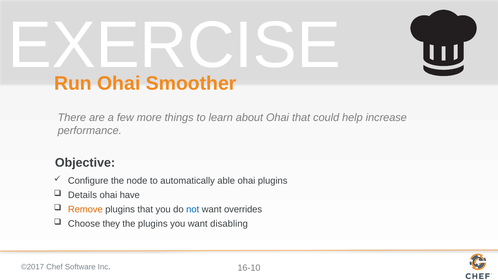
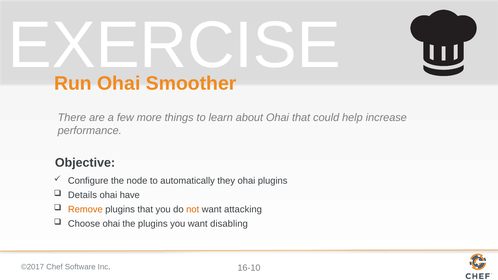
able: able -> they
not colour: blue -> orange
overrides: overrides -> attacking
Choose they: they -> ohai
